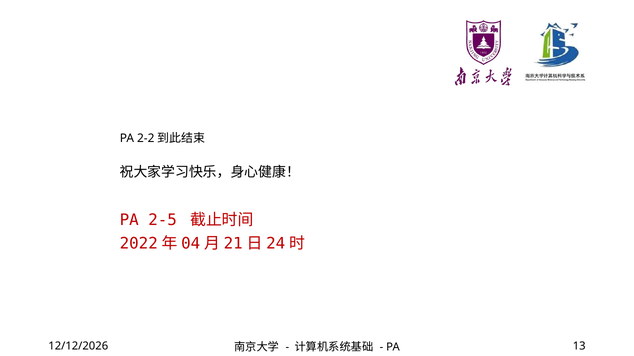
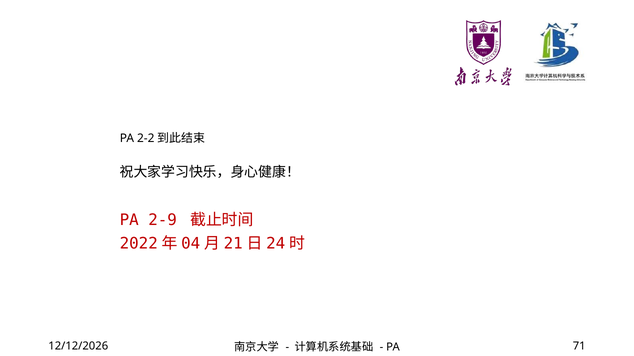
2-5: 2-5 -> 2-9
13: 13 -> 71
